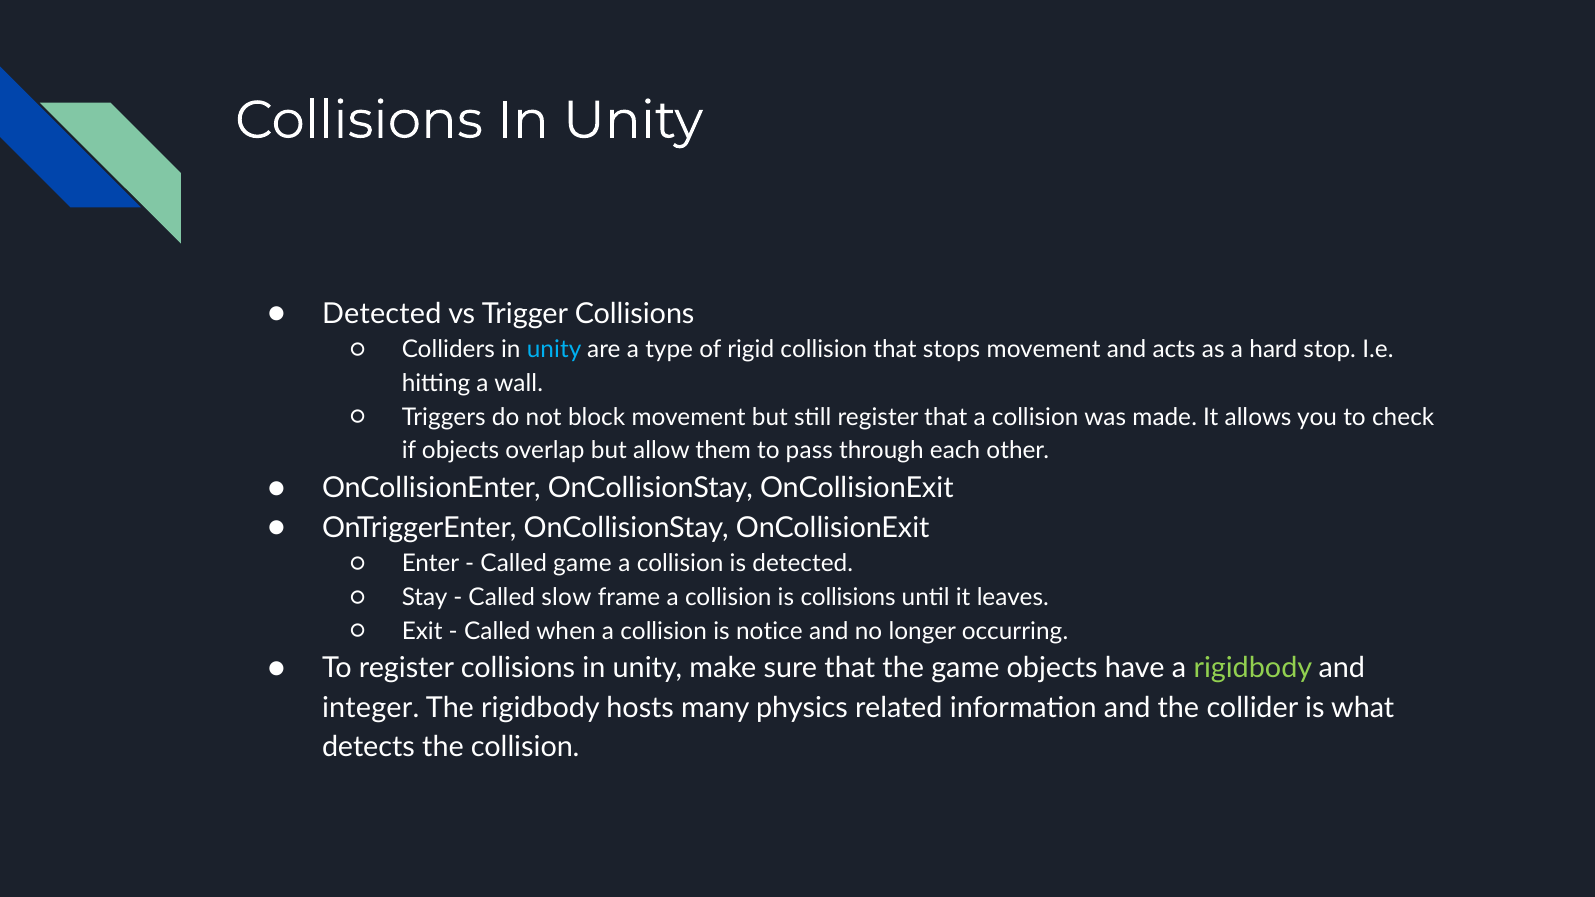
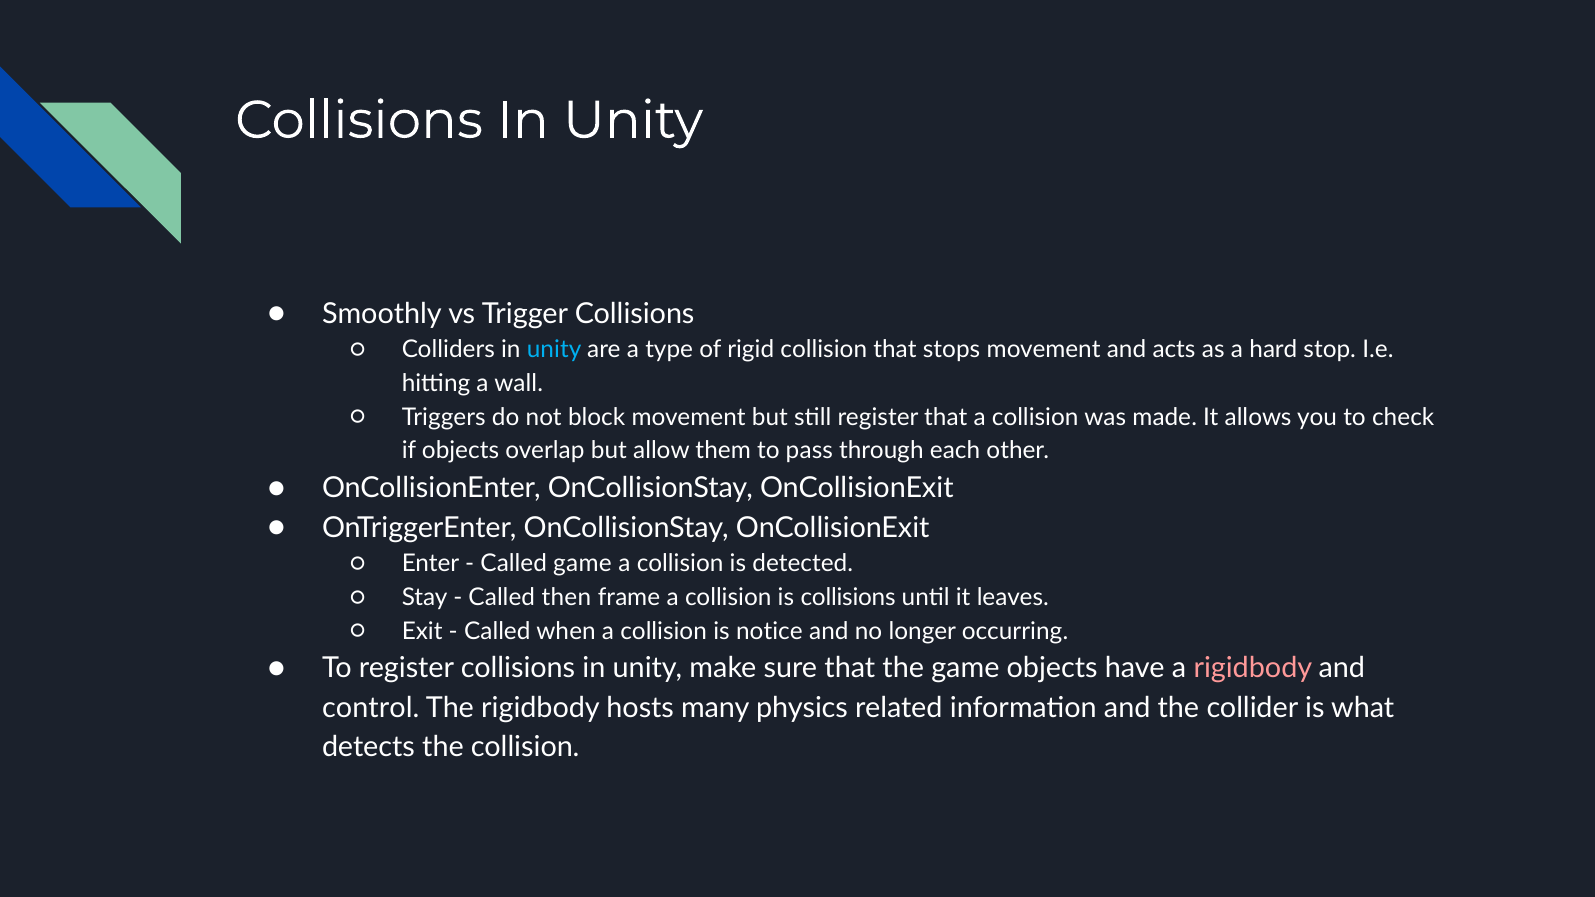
Detected at (382, 314): Detected -> Smoothly
slow: slow -> then
rigidbody at (1253, 668) colour: light green -> pink
integer: integer -> control
